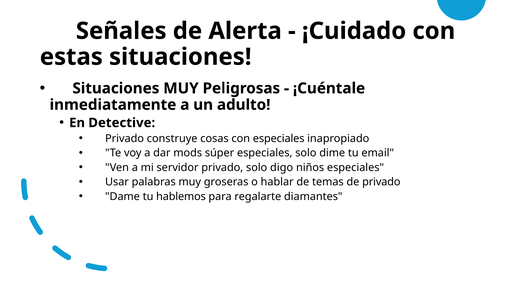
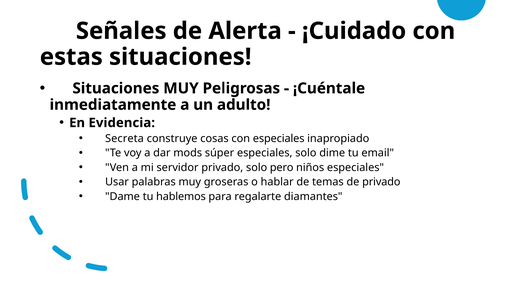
Detective: Detective -> Evidencia
Privado at (125, 138): Privado -> Secreta
digo: digo -> pero
